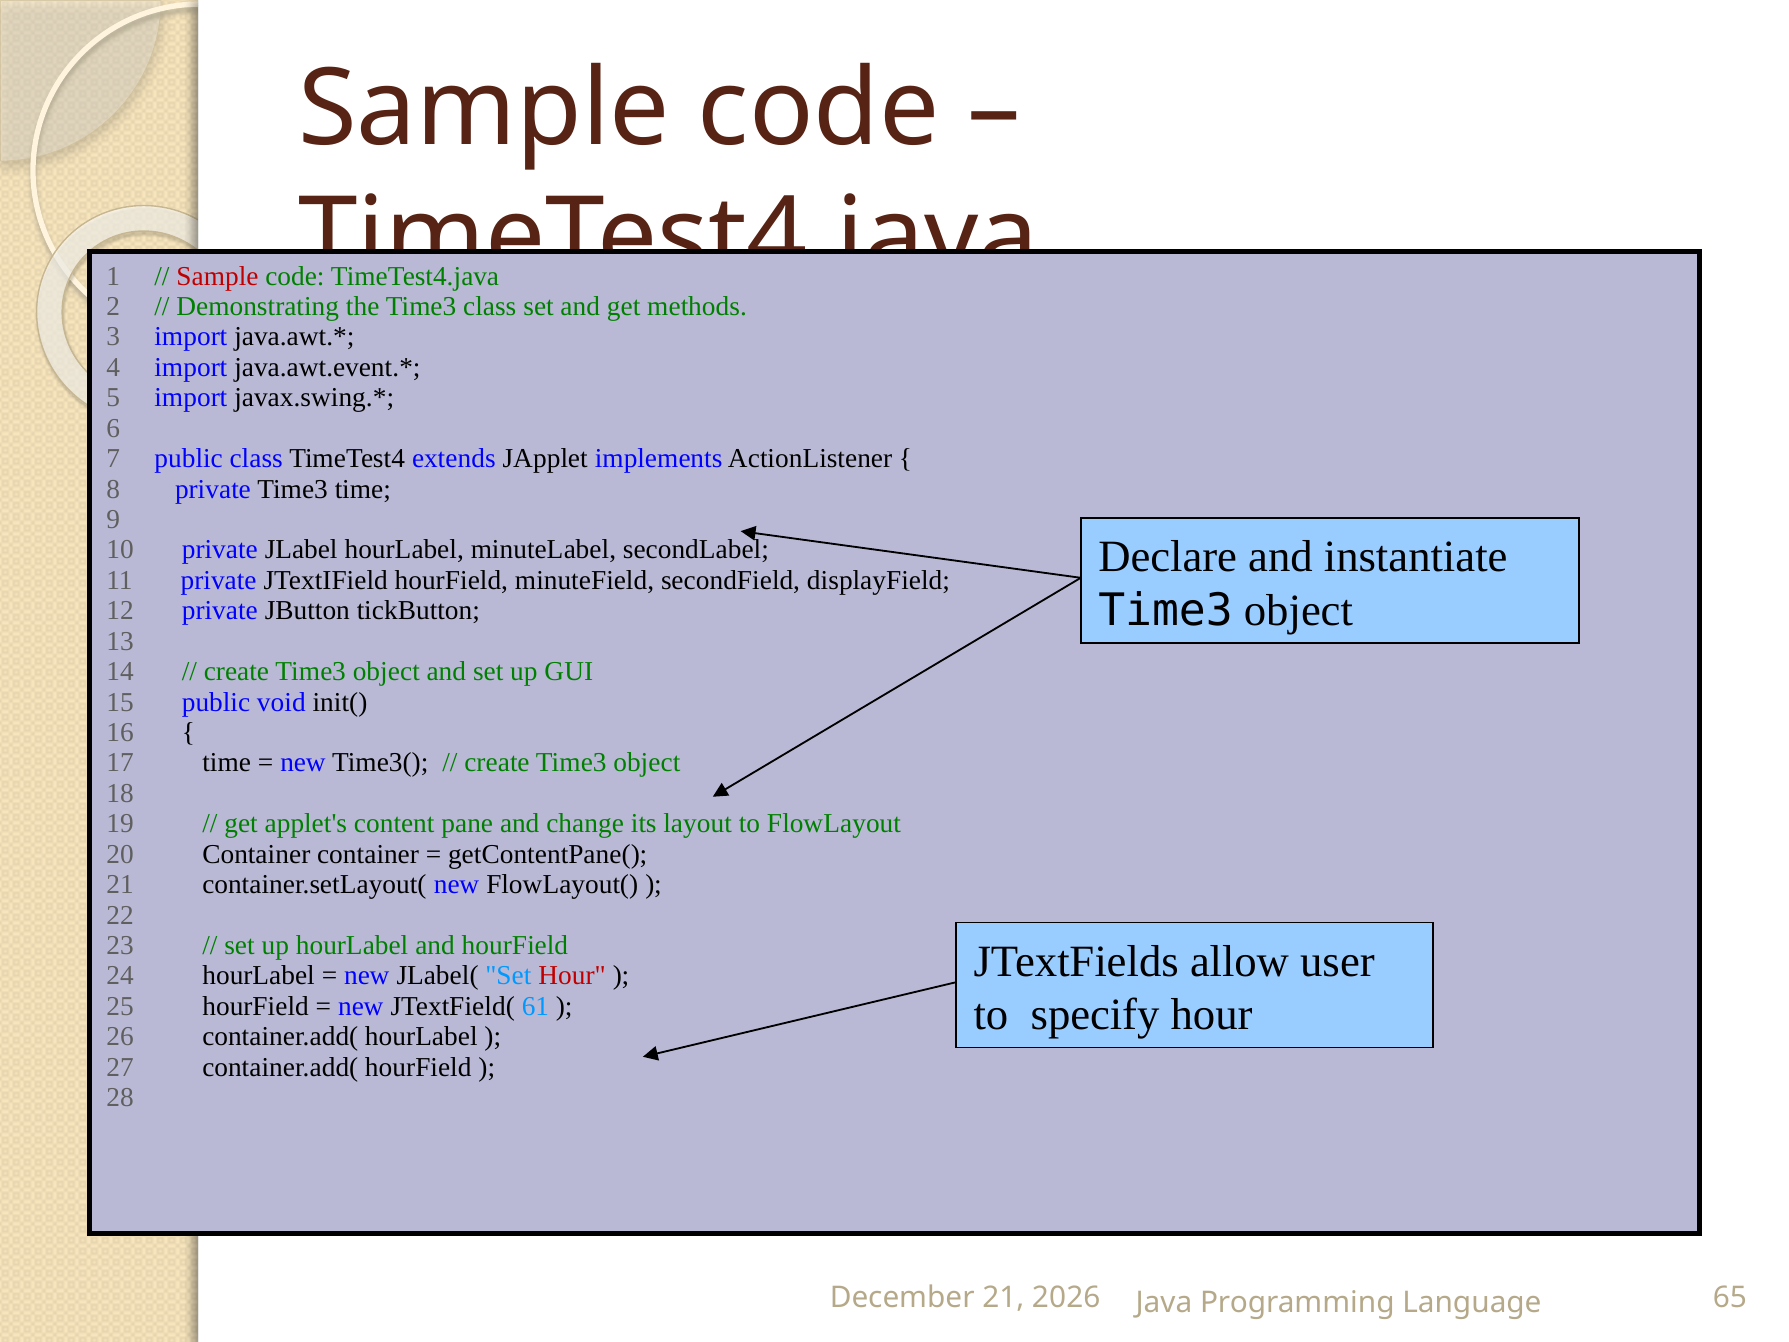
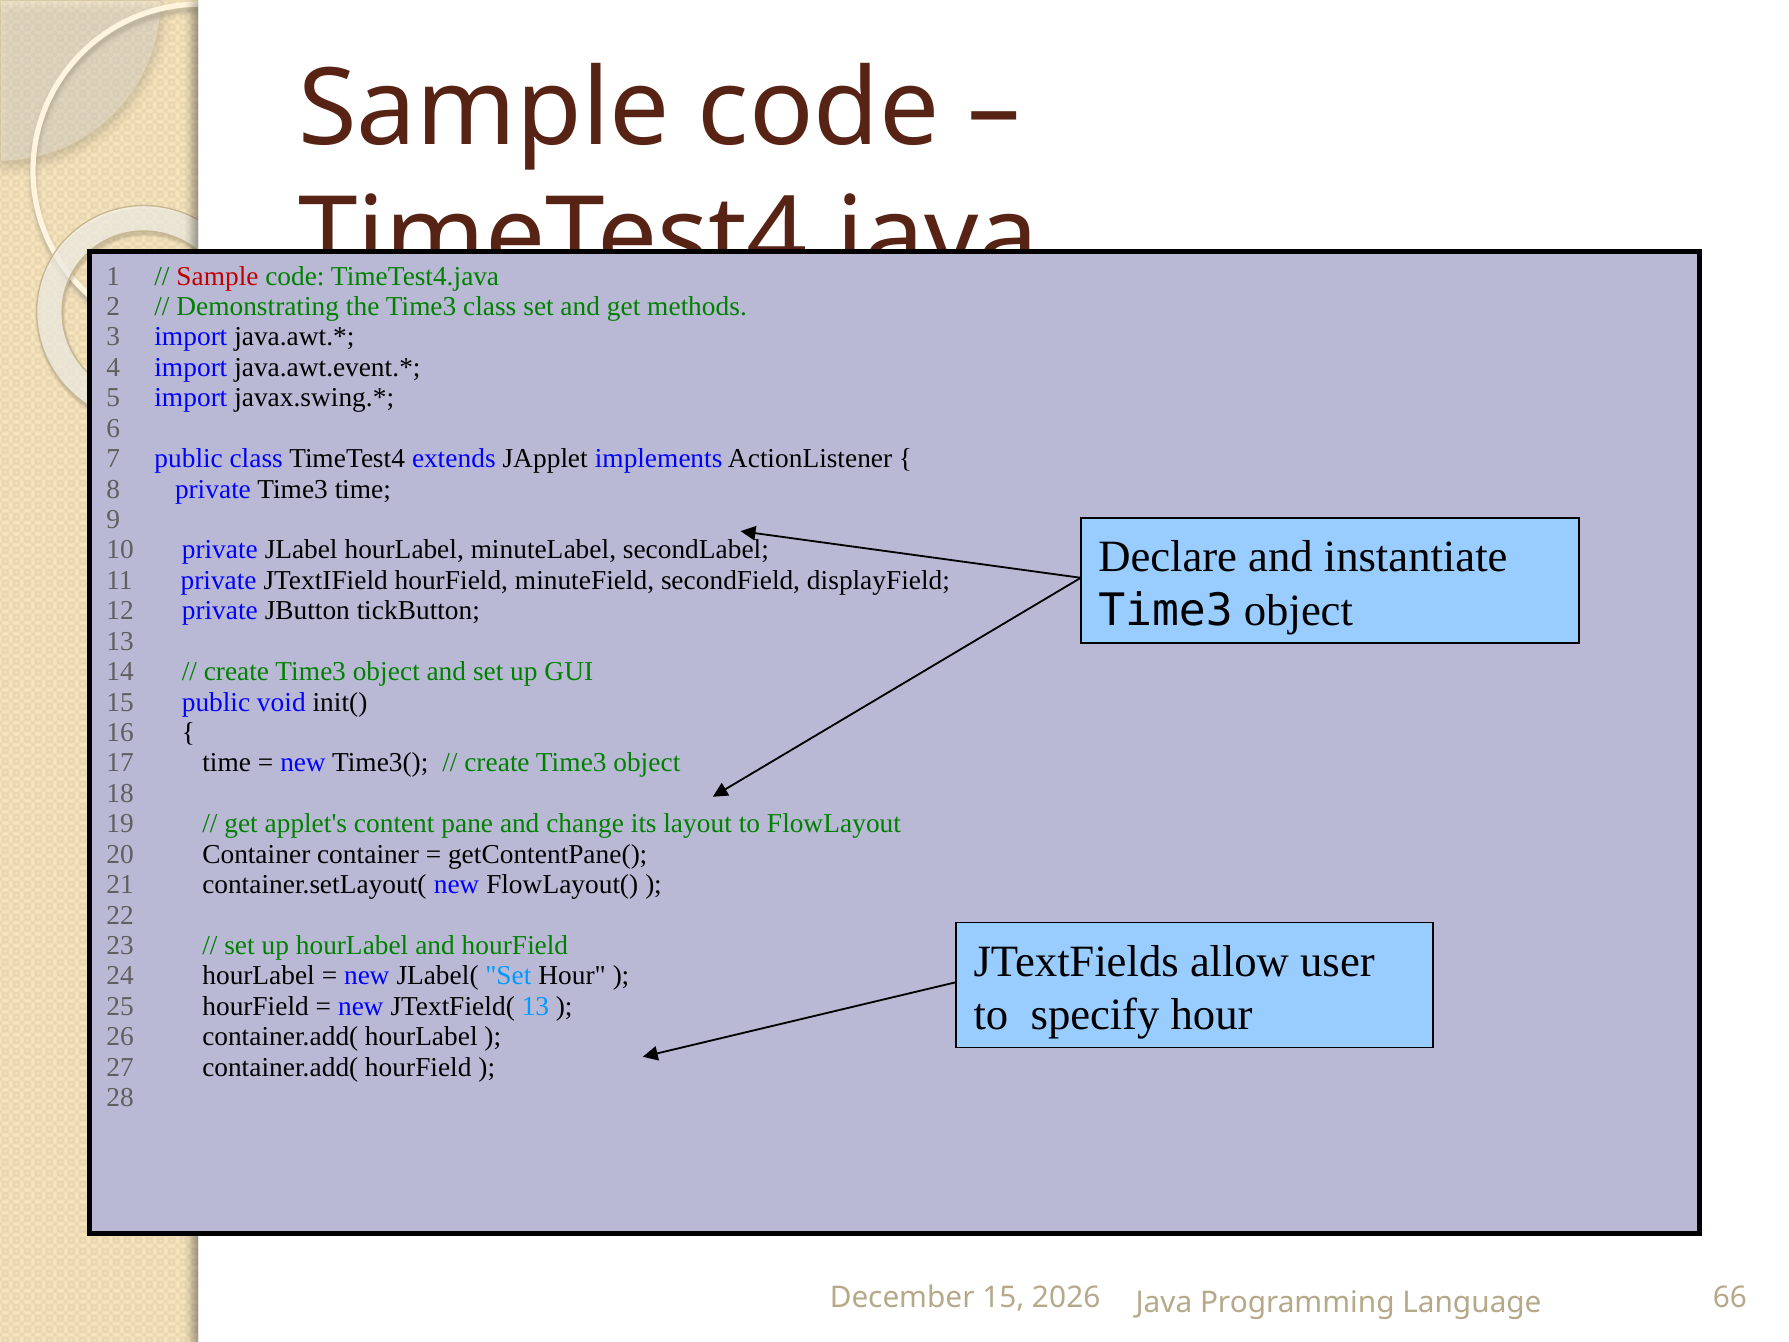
Hour at (572, 976) colour: red -> black
JTextField( 61: 61 -> 13
21 at (1003, 1297): 21 -> 15
65: 65 -> 66
